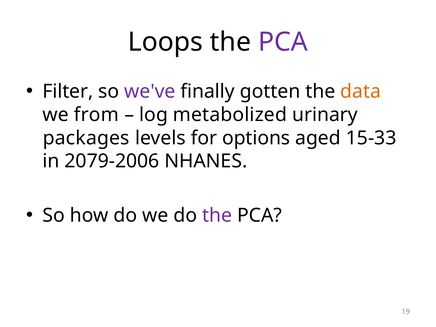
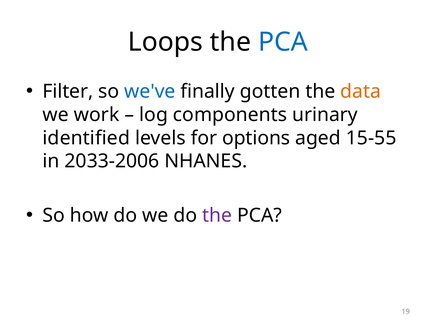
PCA at (283, 42) colour: purple -> blue
we've colour: purple -> blue
from: from -> work
metabolized: metabolized -> components
packages: packages -> identified
15-33: 15-33 -> 15-55
2079-2006: 2079-2006 -> 2033-2006
